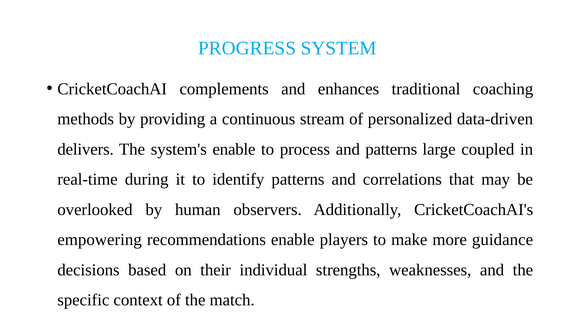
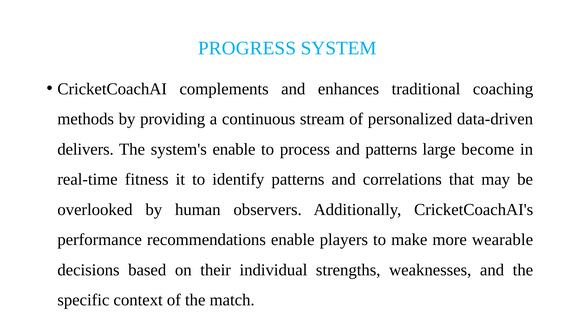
coupled: coupled -> become
during: during -> fitness
empowering: empowering -> performance
guidance: guidance -> wearable
